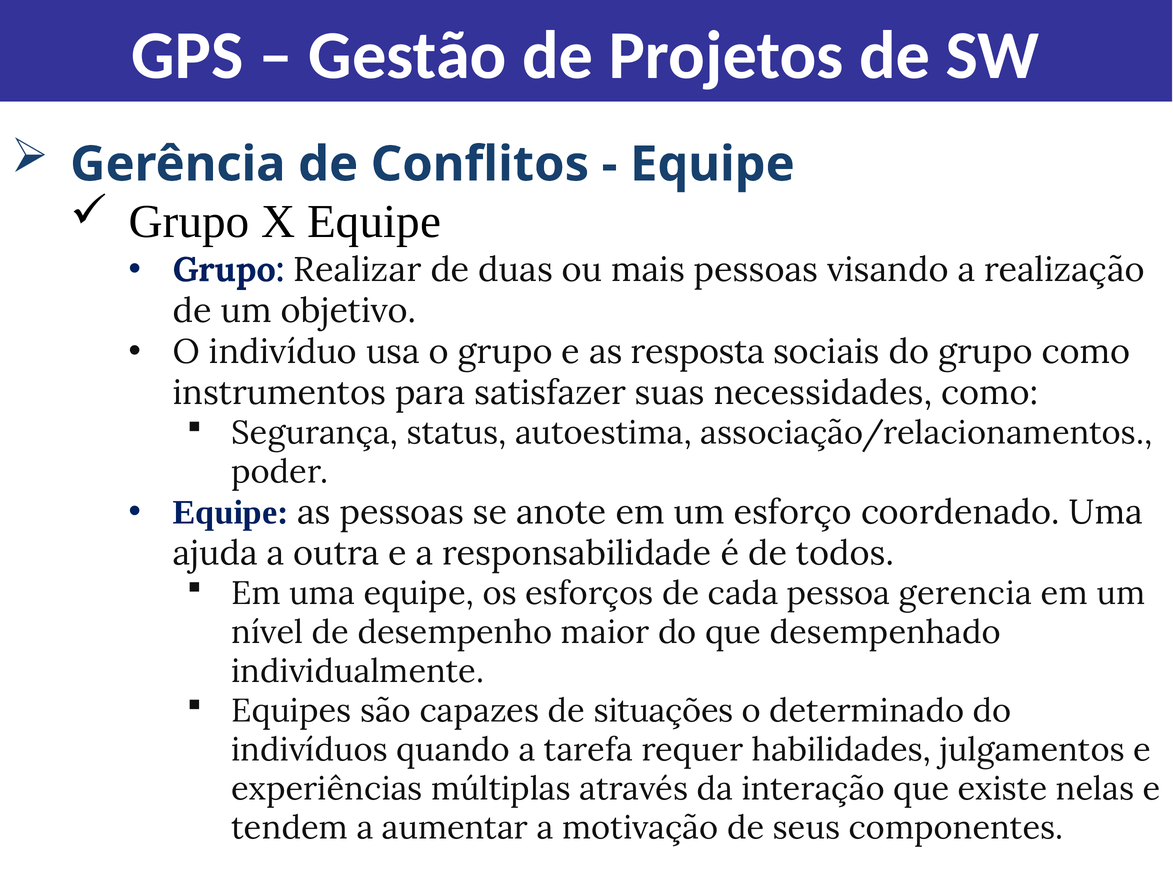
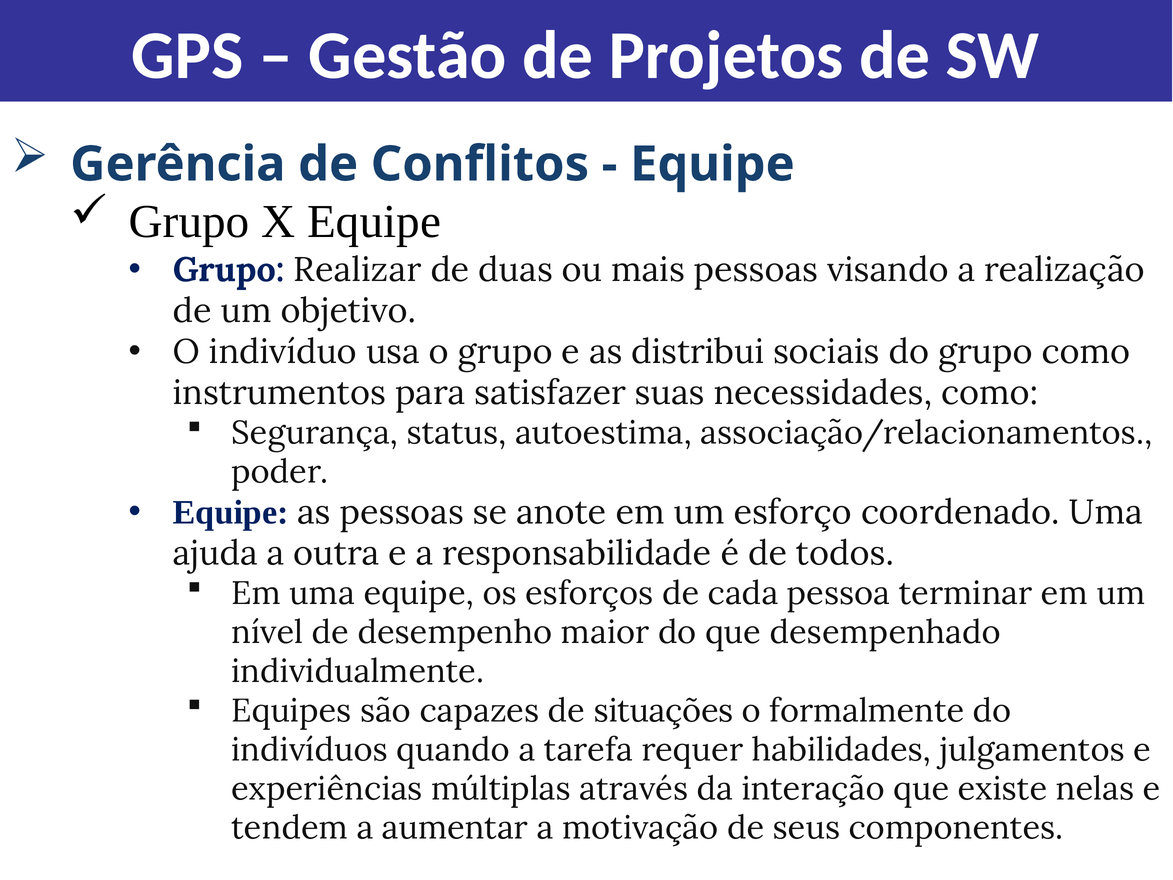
resposta: resposta -> distribui
gerencia: gerencia -> terminar
determinado: determinado -> formalmente
